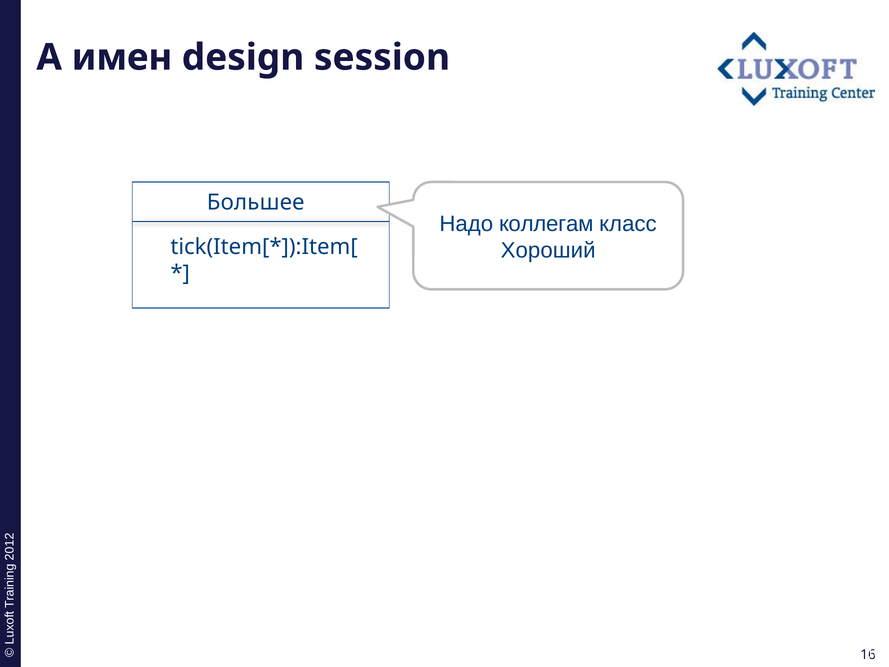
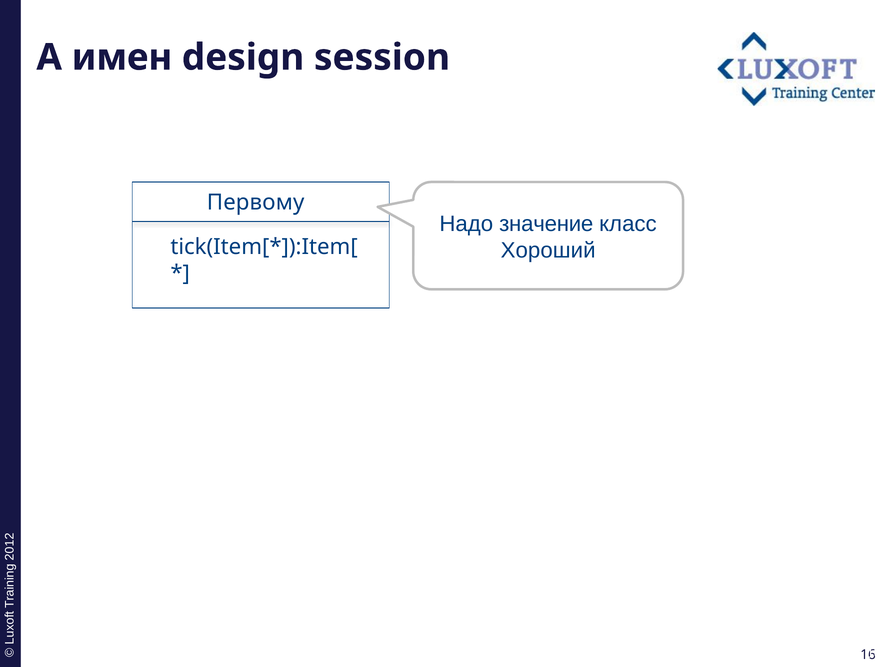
Большее: Большее -> Первому
коллегам: коллегам -> значение
